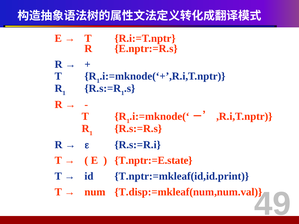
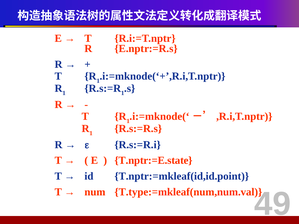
T.nptr:=mkleaf(id,id.print: T.nptr:=mkleaf(id,id.print -> T.nptr:=mkleaf(id,id.point
T.disp:=mkleaf(num,num.val: T.disp:=mkleaf(num,num.val -> T.type:=mkleaf(num,num.val
